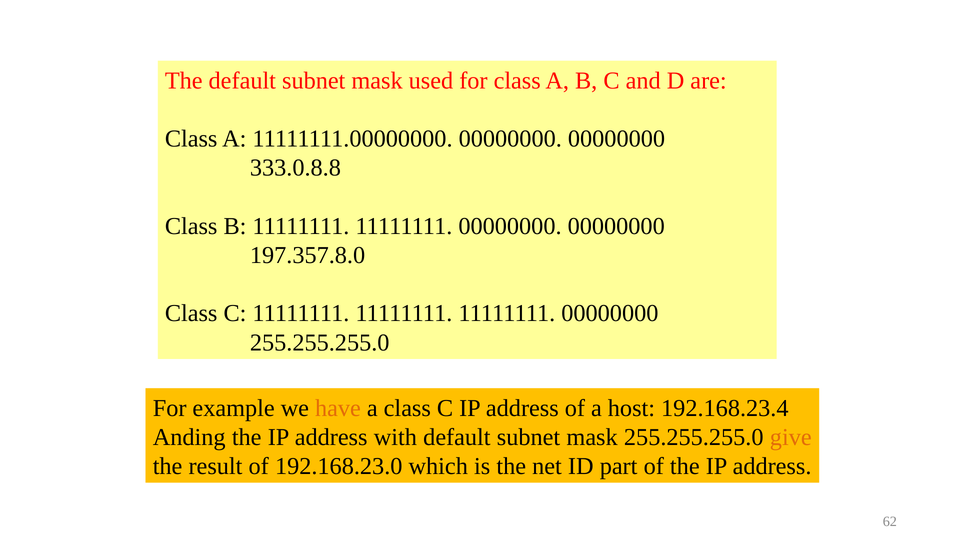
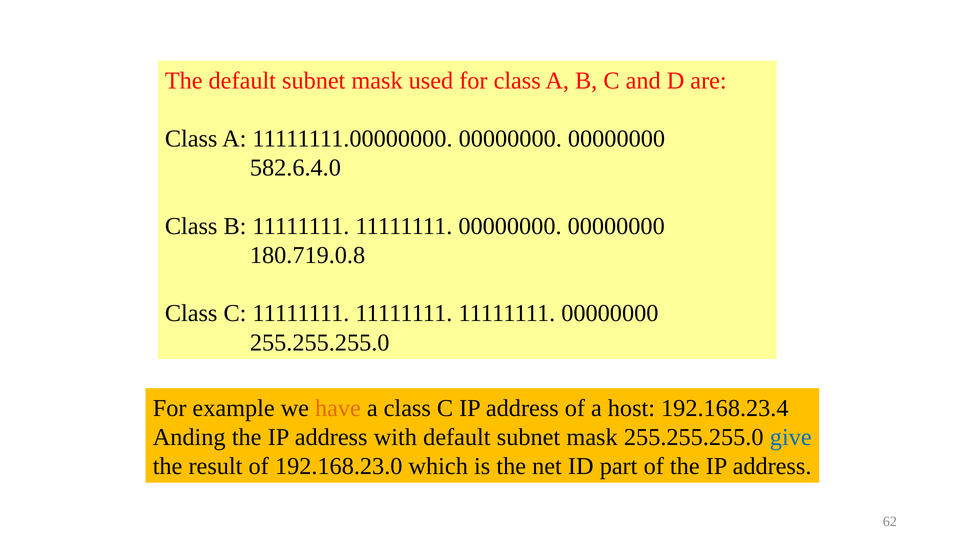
333.0.8.8: 333.0.8.8 -> 582.6.4.0
197.357.8.0: 197.357.8.0 -> 180.719.0.8
give colour: orange -> blue
